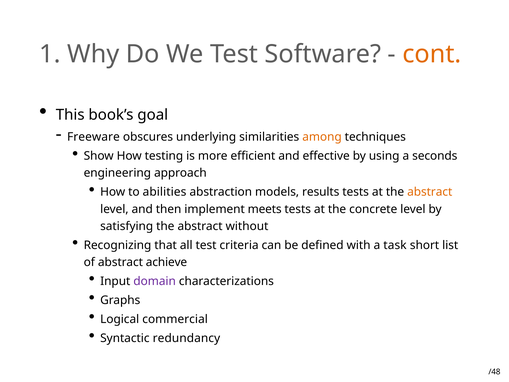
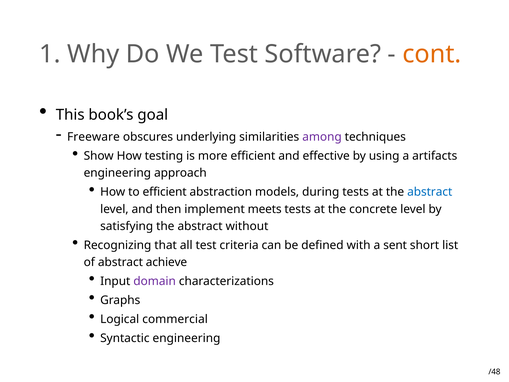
among colour: orange -> purple
seconds: seconds -> artifacts
to abilities: abilities -> efficient
results: results -> during
abstract at (430, 192) colour: orange -> blue
task: task -> sent
Syntactic redundancy: redundancy -> engineering
